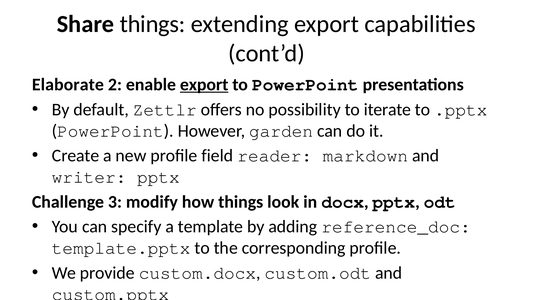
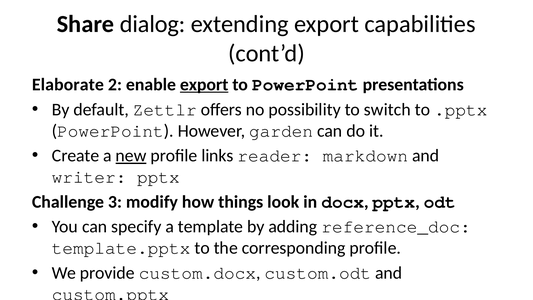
Share things: things -> dialog
iterate: iterate -> switch
new underline: none -> present
field: field -> links
